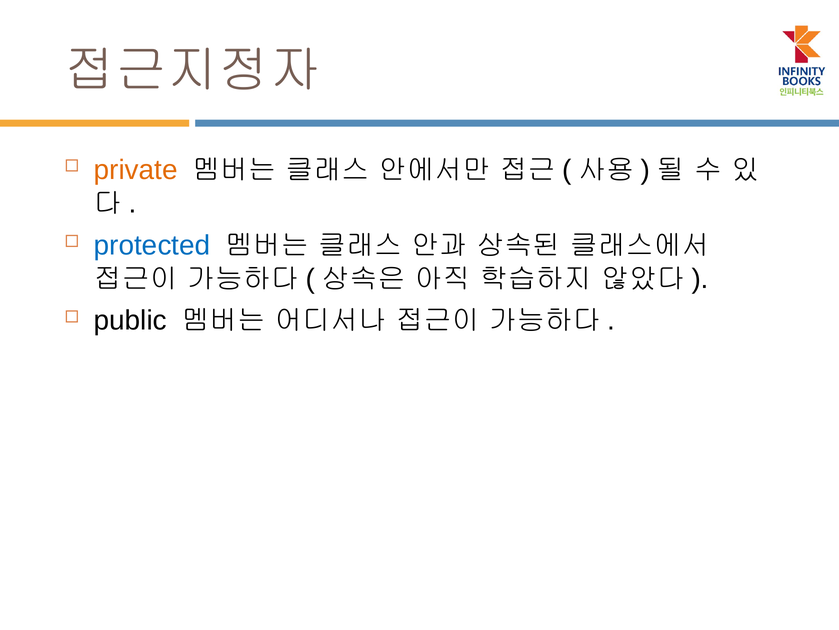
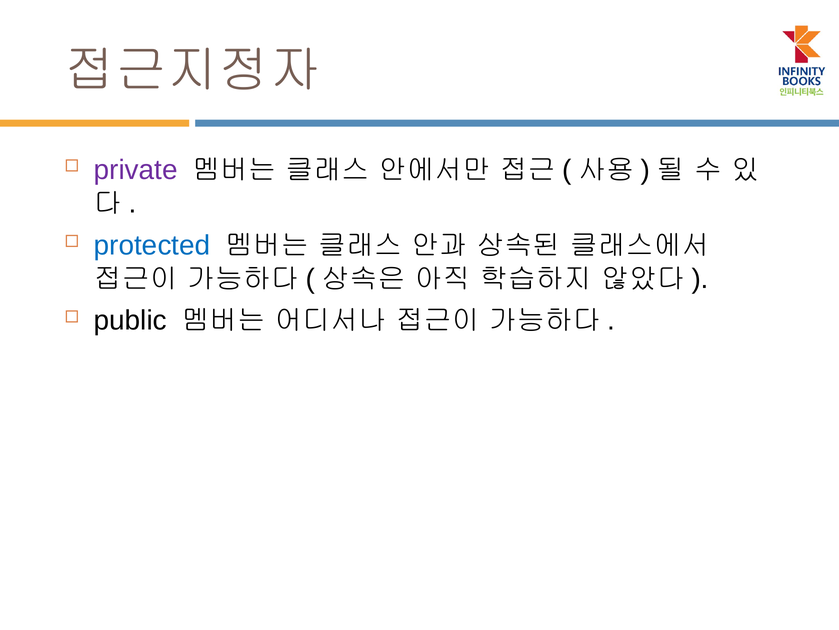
private colour: orange -> purple
